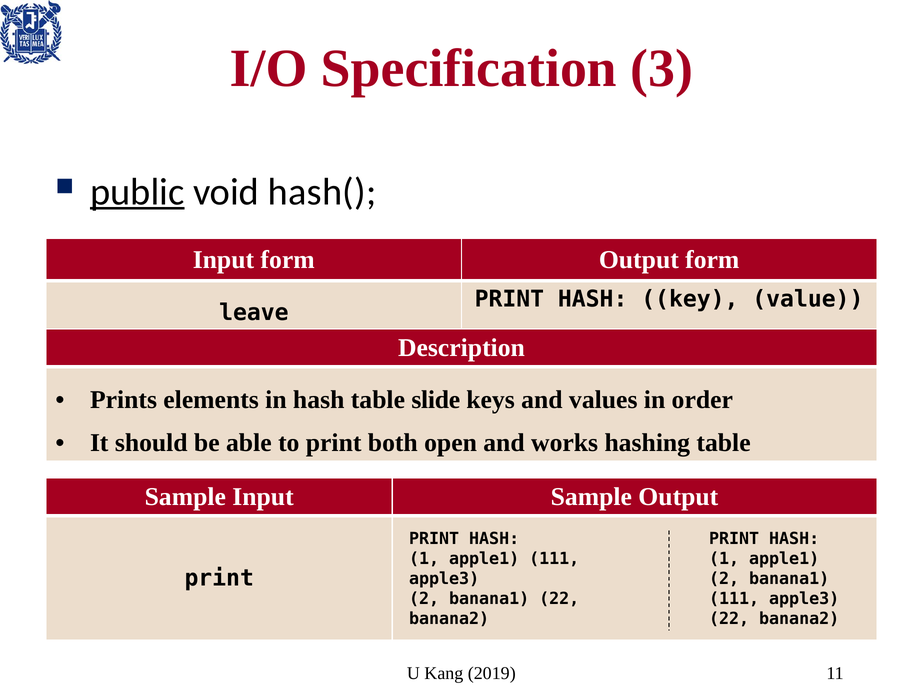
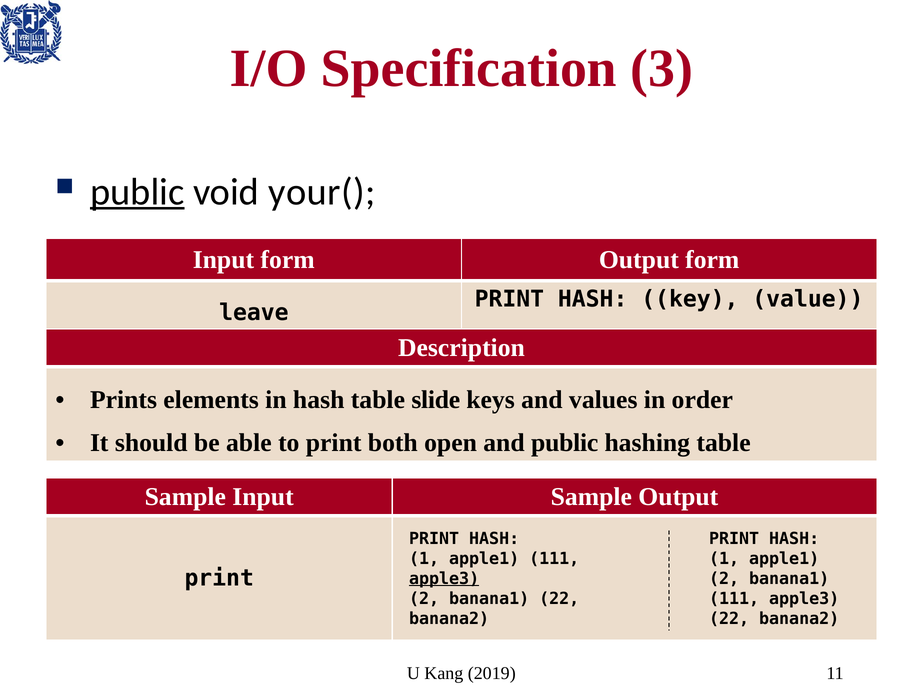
hash(: hash( -> your(
and works: works -> public
apple3 at (444, 579) underline: none -> present
